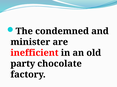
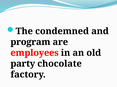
minister: minister -> program
inefficient: inefficient -> employees
